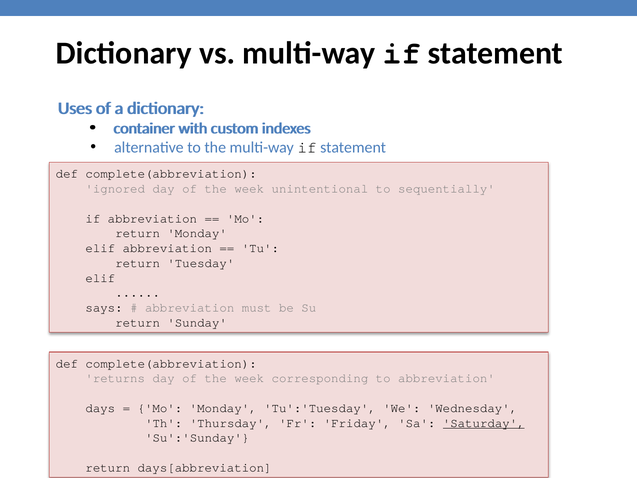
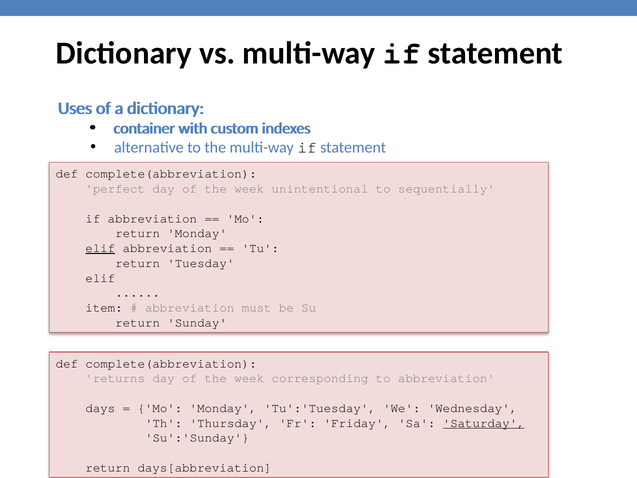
ignored: ignored -> perfect
elif at (100, 248) underline: none -> present
says: says -> item
